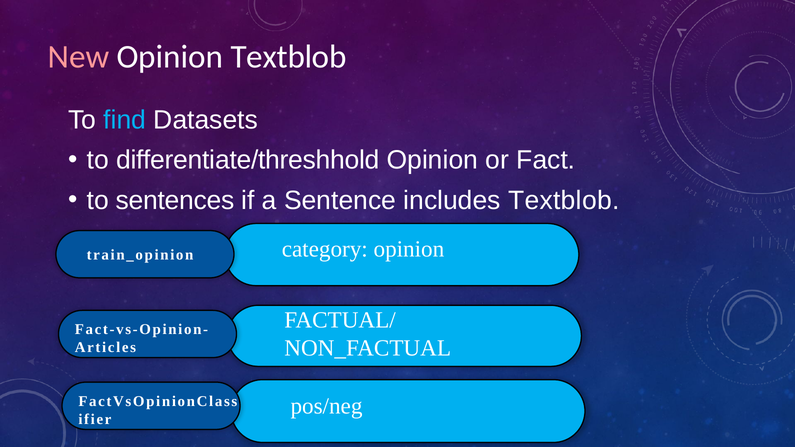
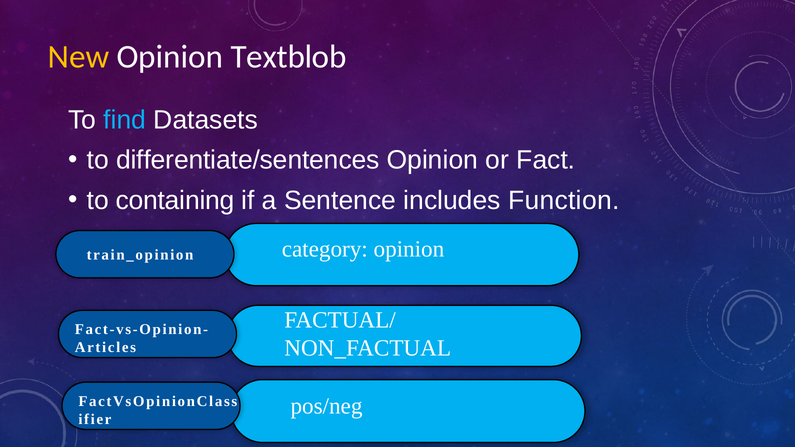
New colour: pink -> yellow
differentiate/threshhold: differentiate/threshhold -> differentiate/sentences
sentences: sentences -> containing
includes Textblob: Textblob -> Function
